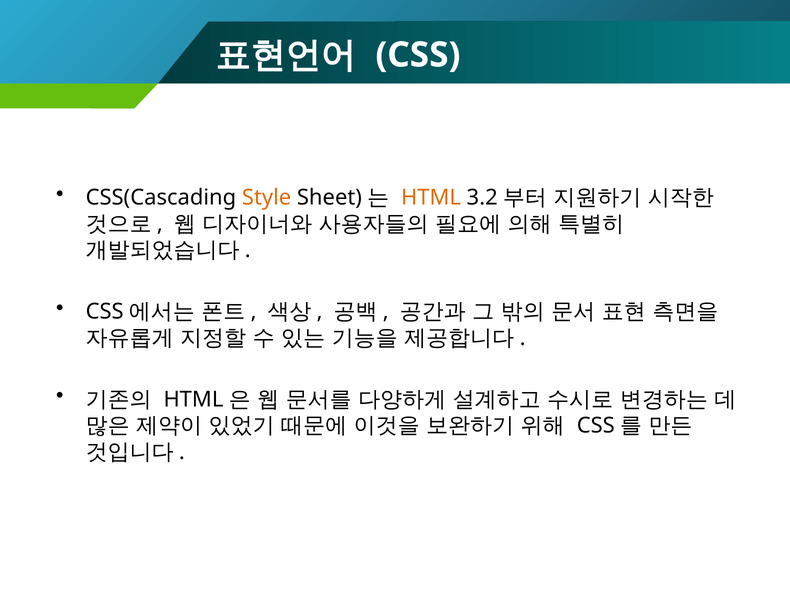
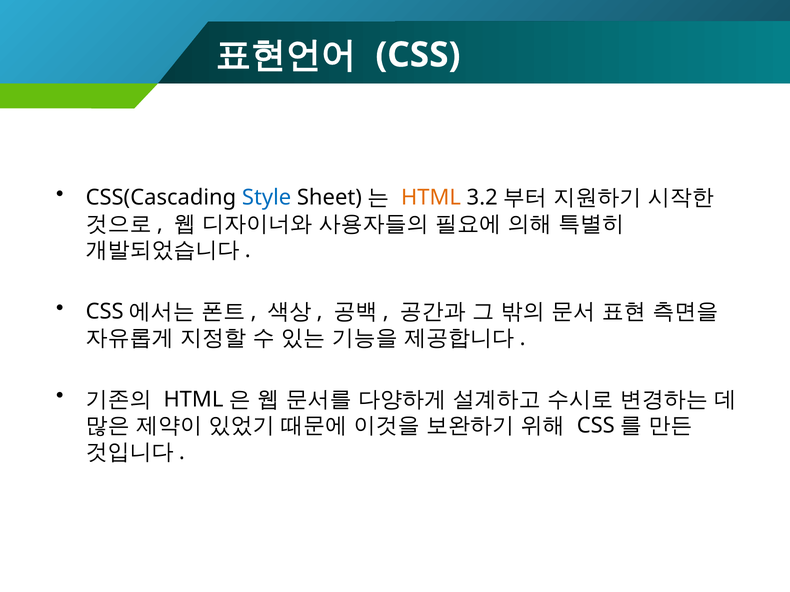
Style colour: orange -> blue
